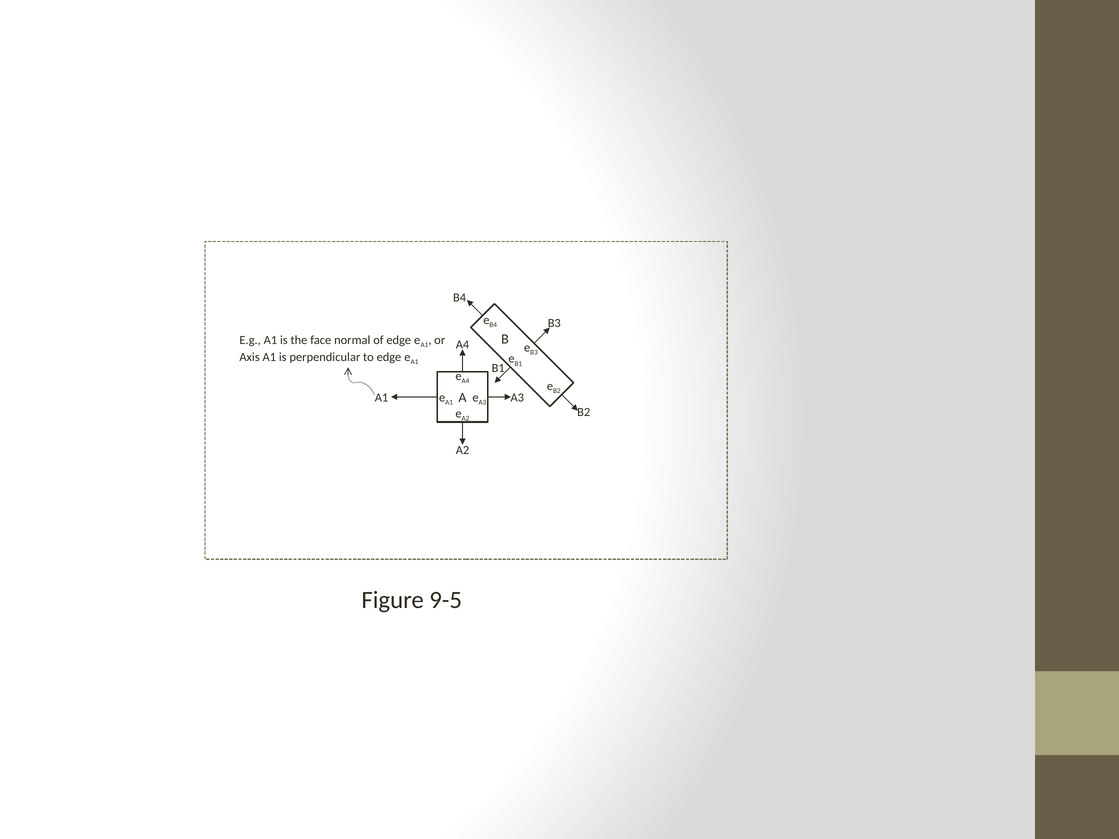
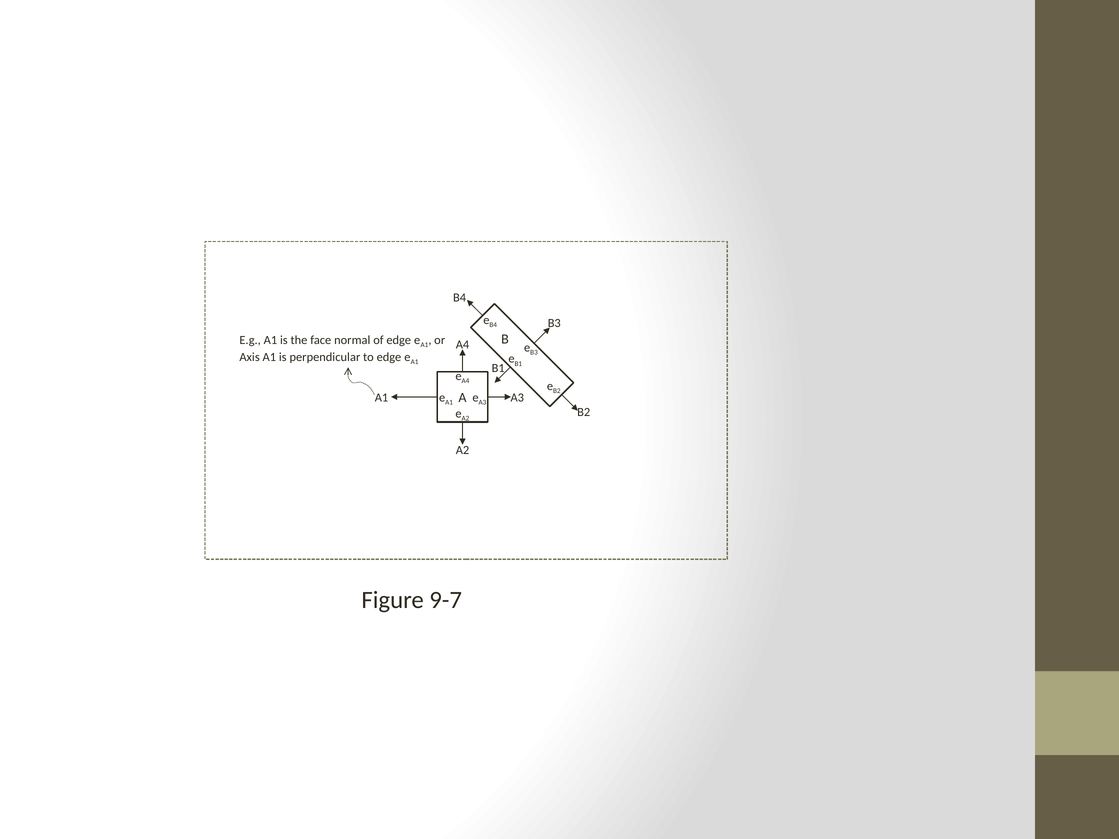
9-5: 9-5 -> 9-7
